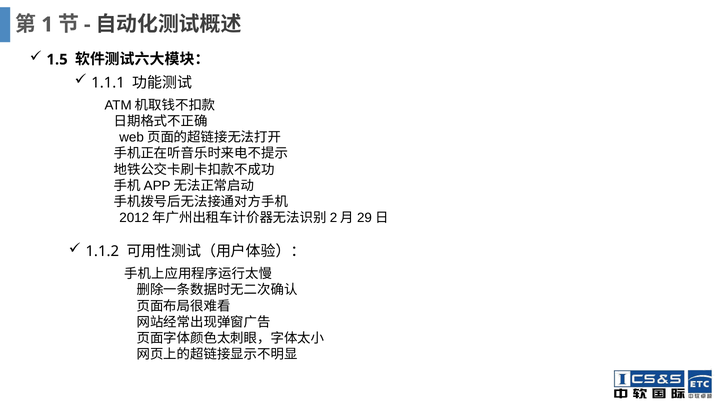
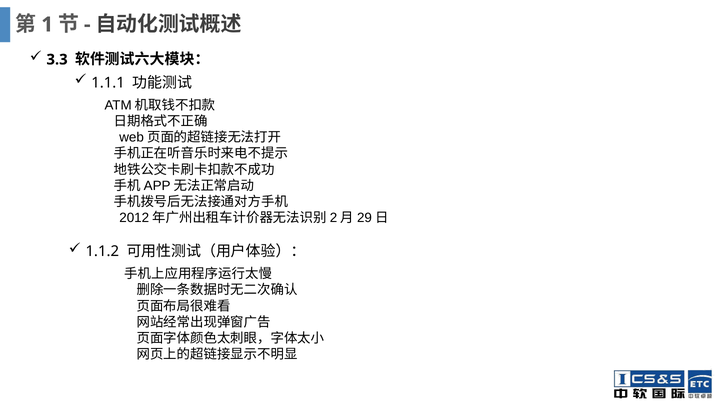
1.5: 1.5 -> 3.3
